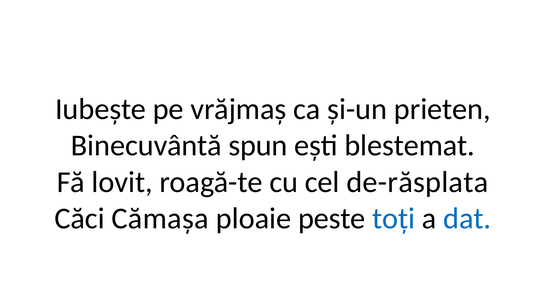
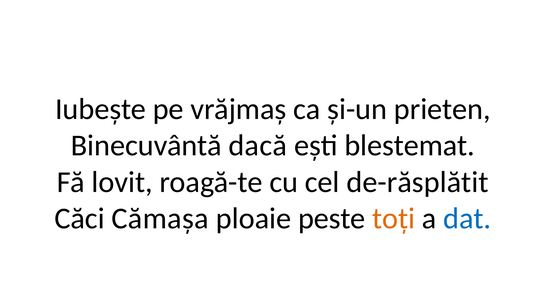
spun: spun -> dacă
de-răsplata: de-răsplata -> de-răsplătit
toți colour: blue -> orange
